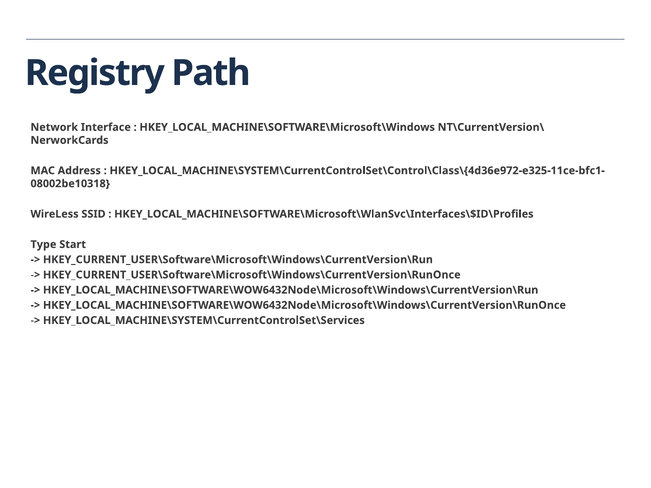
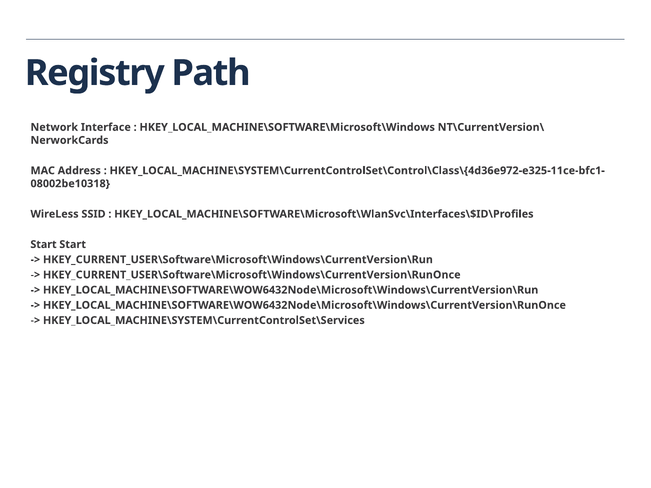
Type at (43, 245): Type -> Start
